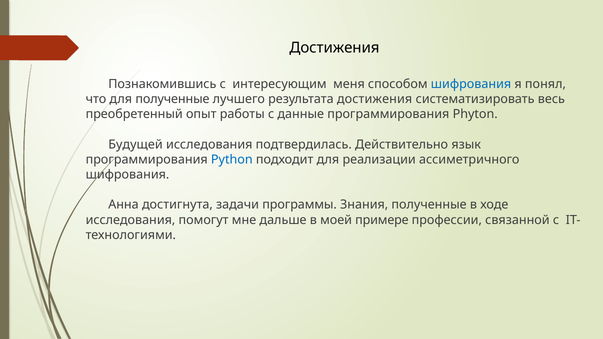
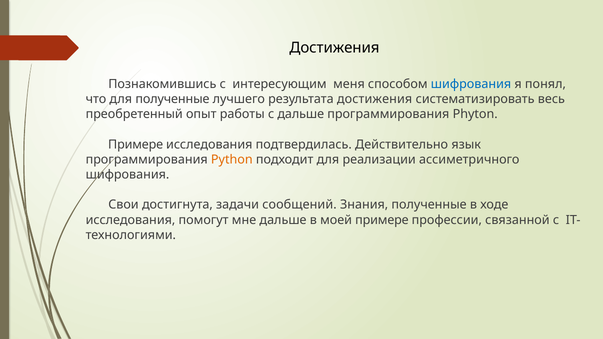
с данные: данные -> дальше
Будущей at (135, 145): Будущей -> Примере
Python colour: blue -> orange
Анна: Анна -> Свои
программы: программы -> сообщений
